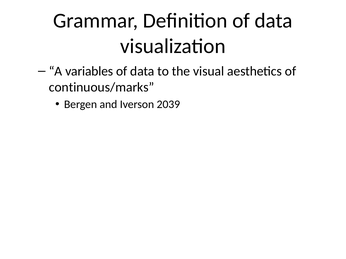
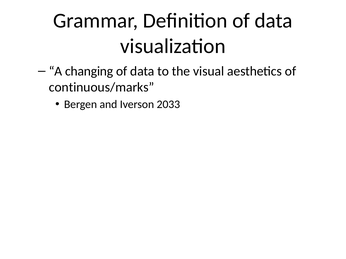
variables: variables -> changing
2039: 2039 -> 2033
